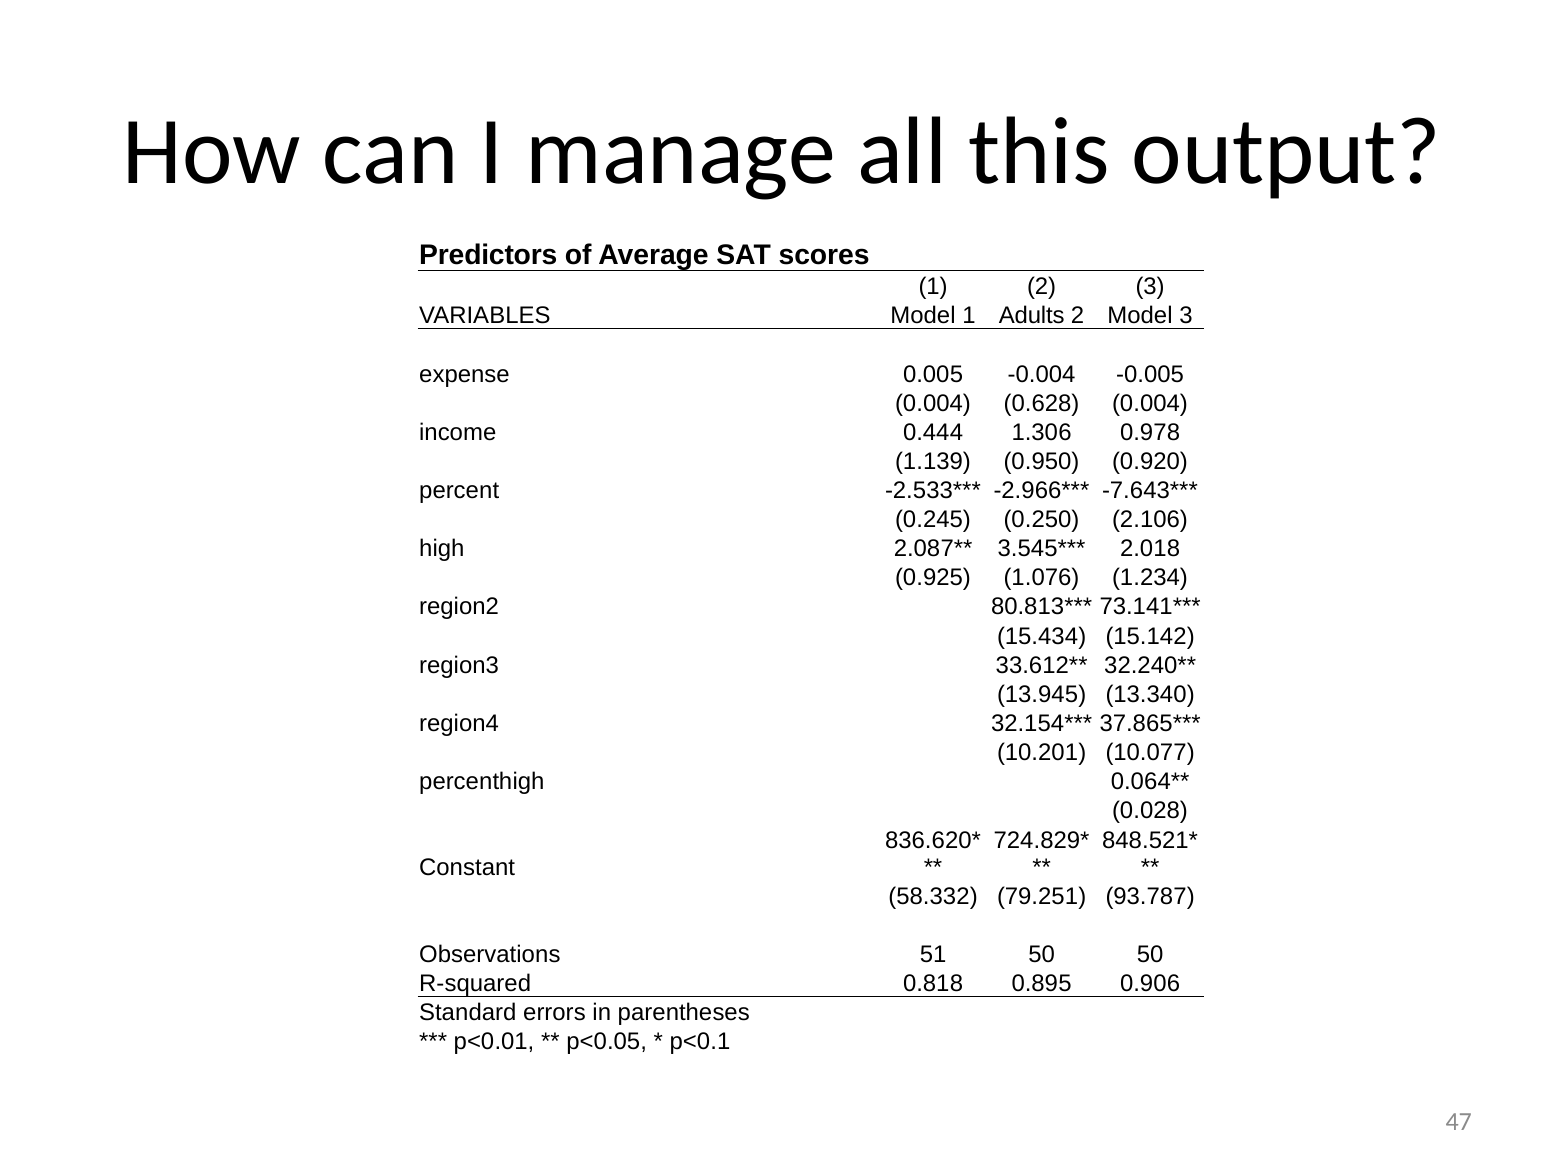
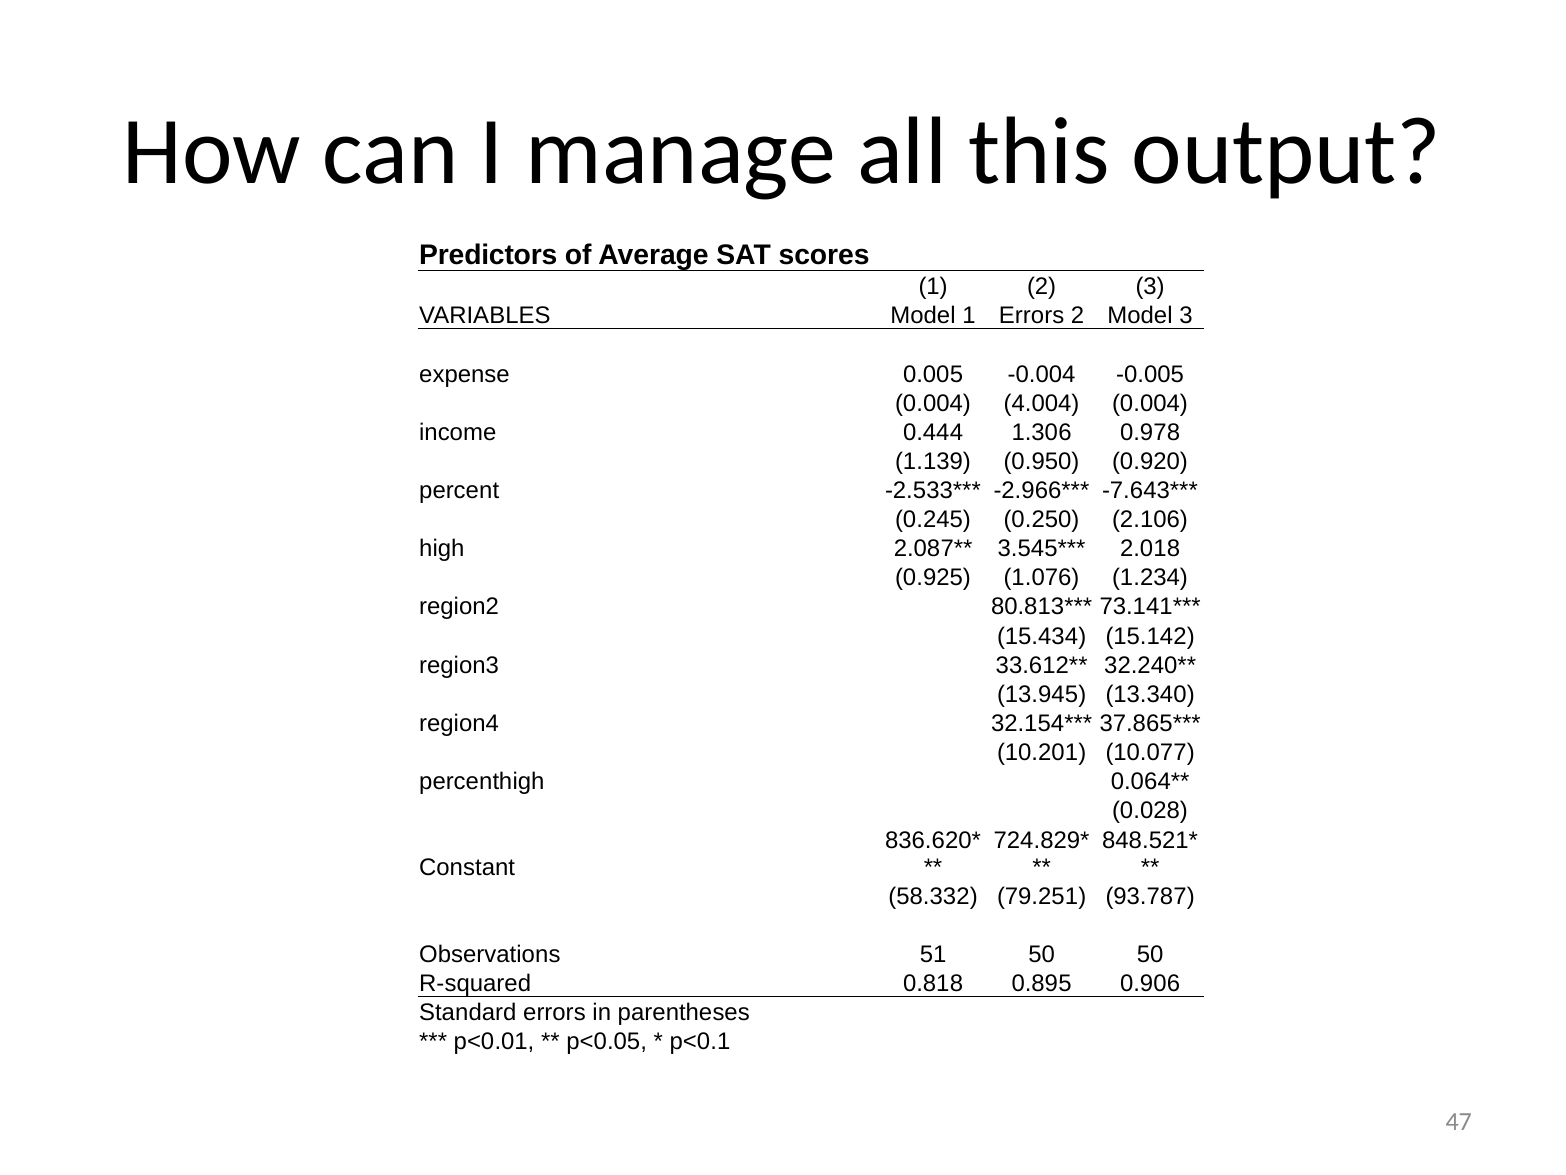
1 Adults: Adults -> Errors
0.628: 0.628 -> 4.004
